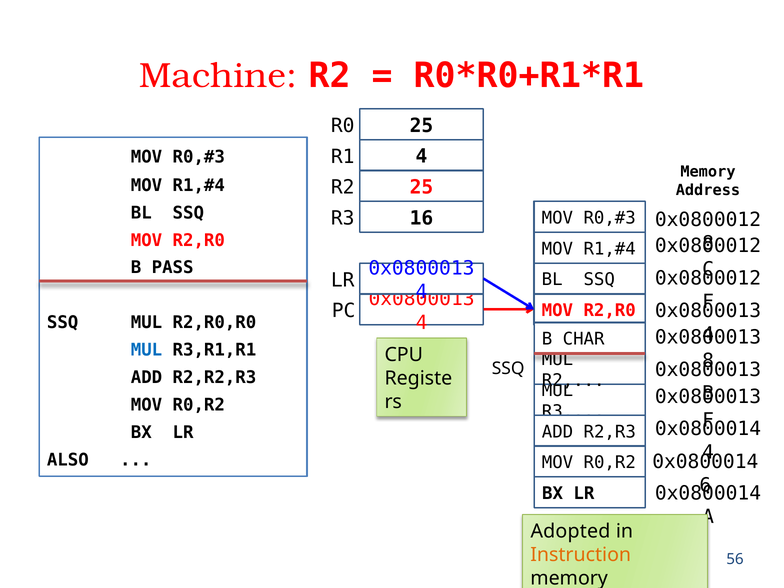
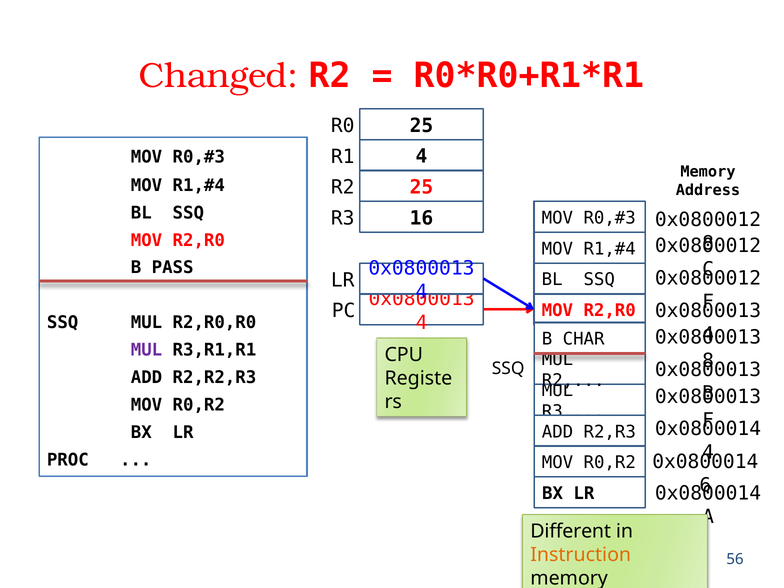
Machine: Machine -> Changed
MUL at (147, 350) colour: blue -> purple
ALSO: ALSO -> PROC
Adopted: Adopted -> Different
